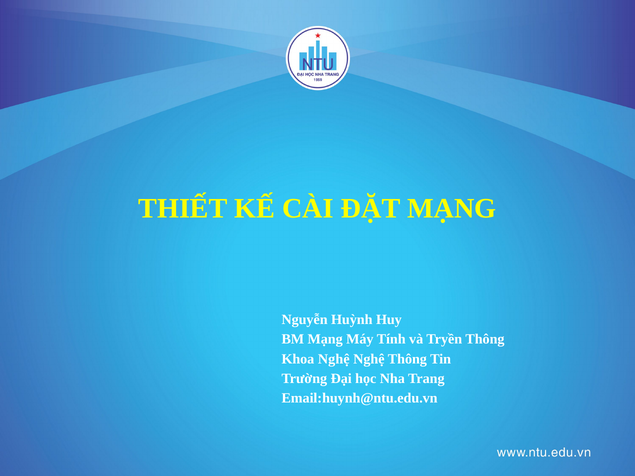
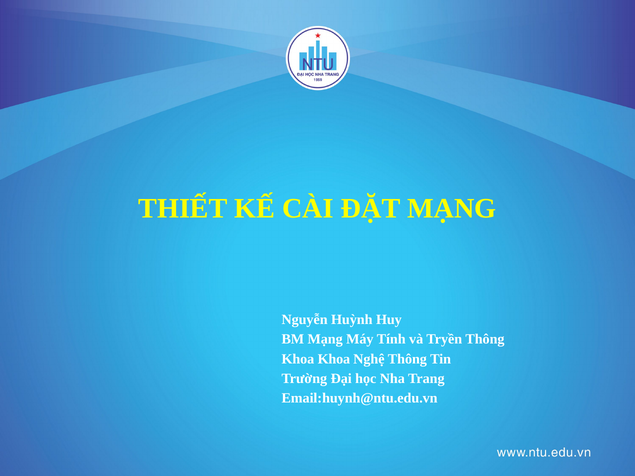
Khoa Nghệ: Nghệ -> Khoa
